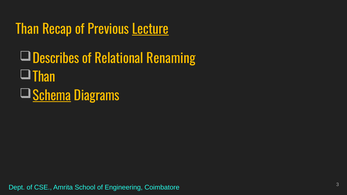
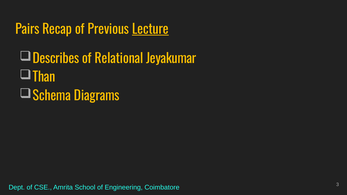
Than at (27, 29): Than -> Pairs
Renaming: Renaming -> Jeyakumar
Schema underline: present -> none
